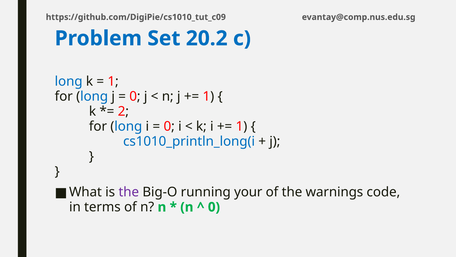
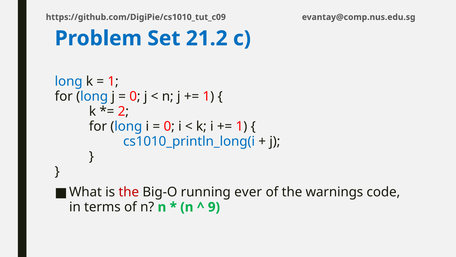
20.2: 20.2 -> 21.2
the at (129, 192) colour: purple -> red
your: your -> ever
0 at (214, 207): 0 -> 9
